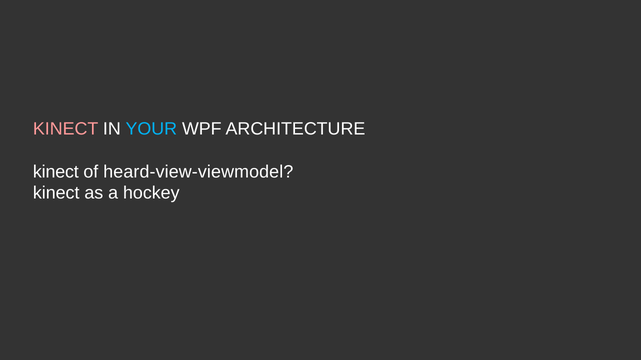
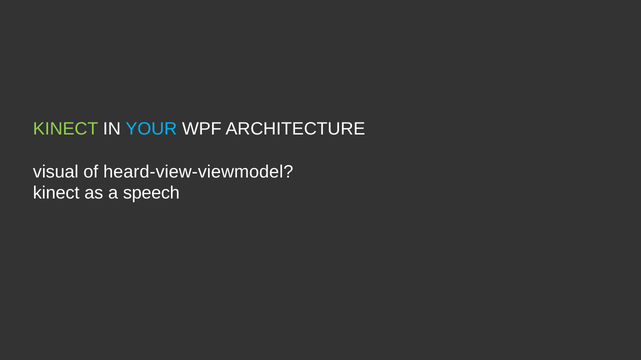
KINECT at (66, 129) colour: pink -> light green
kinect at (56, 172): kinect -> visual
hockey: hockey -> speech
